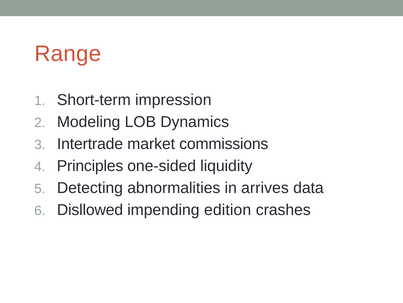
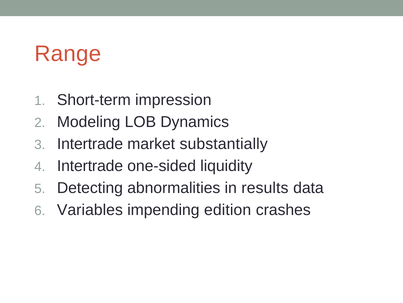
commissions: commissions -> substantially
Principles at (90, 166): Principles -> Intertrade
arrives: arrives -> results
Disllowed: Disllowed -> Variables
